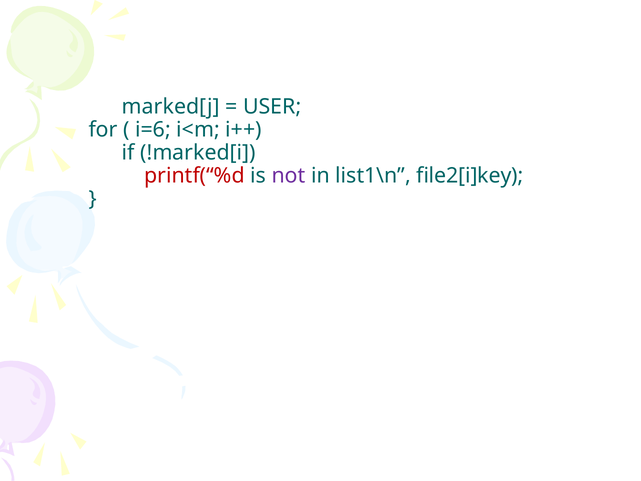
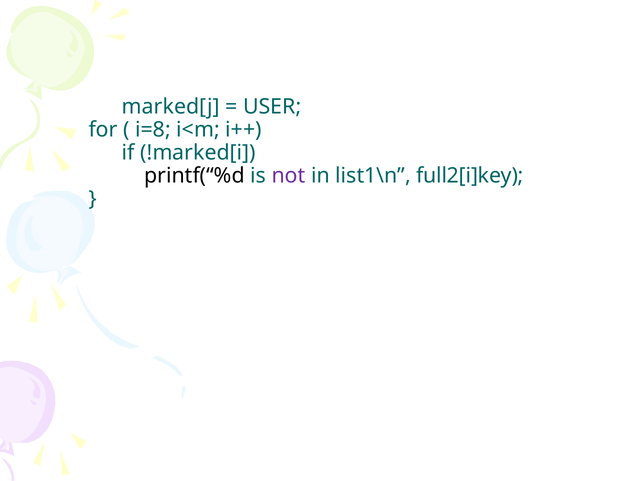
i=6: i=6 -> i=8
printf(“%d colour: red -> black
file2[i]key: file2[i]key -> full2[i]key
